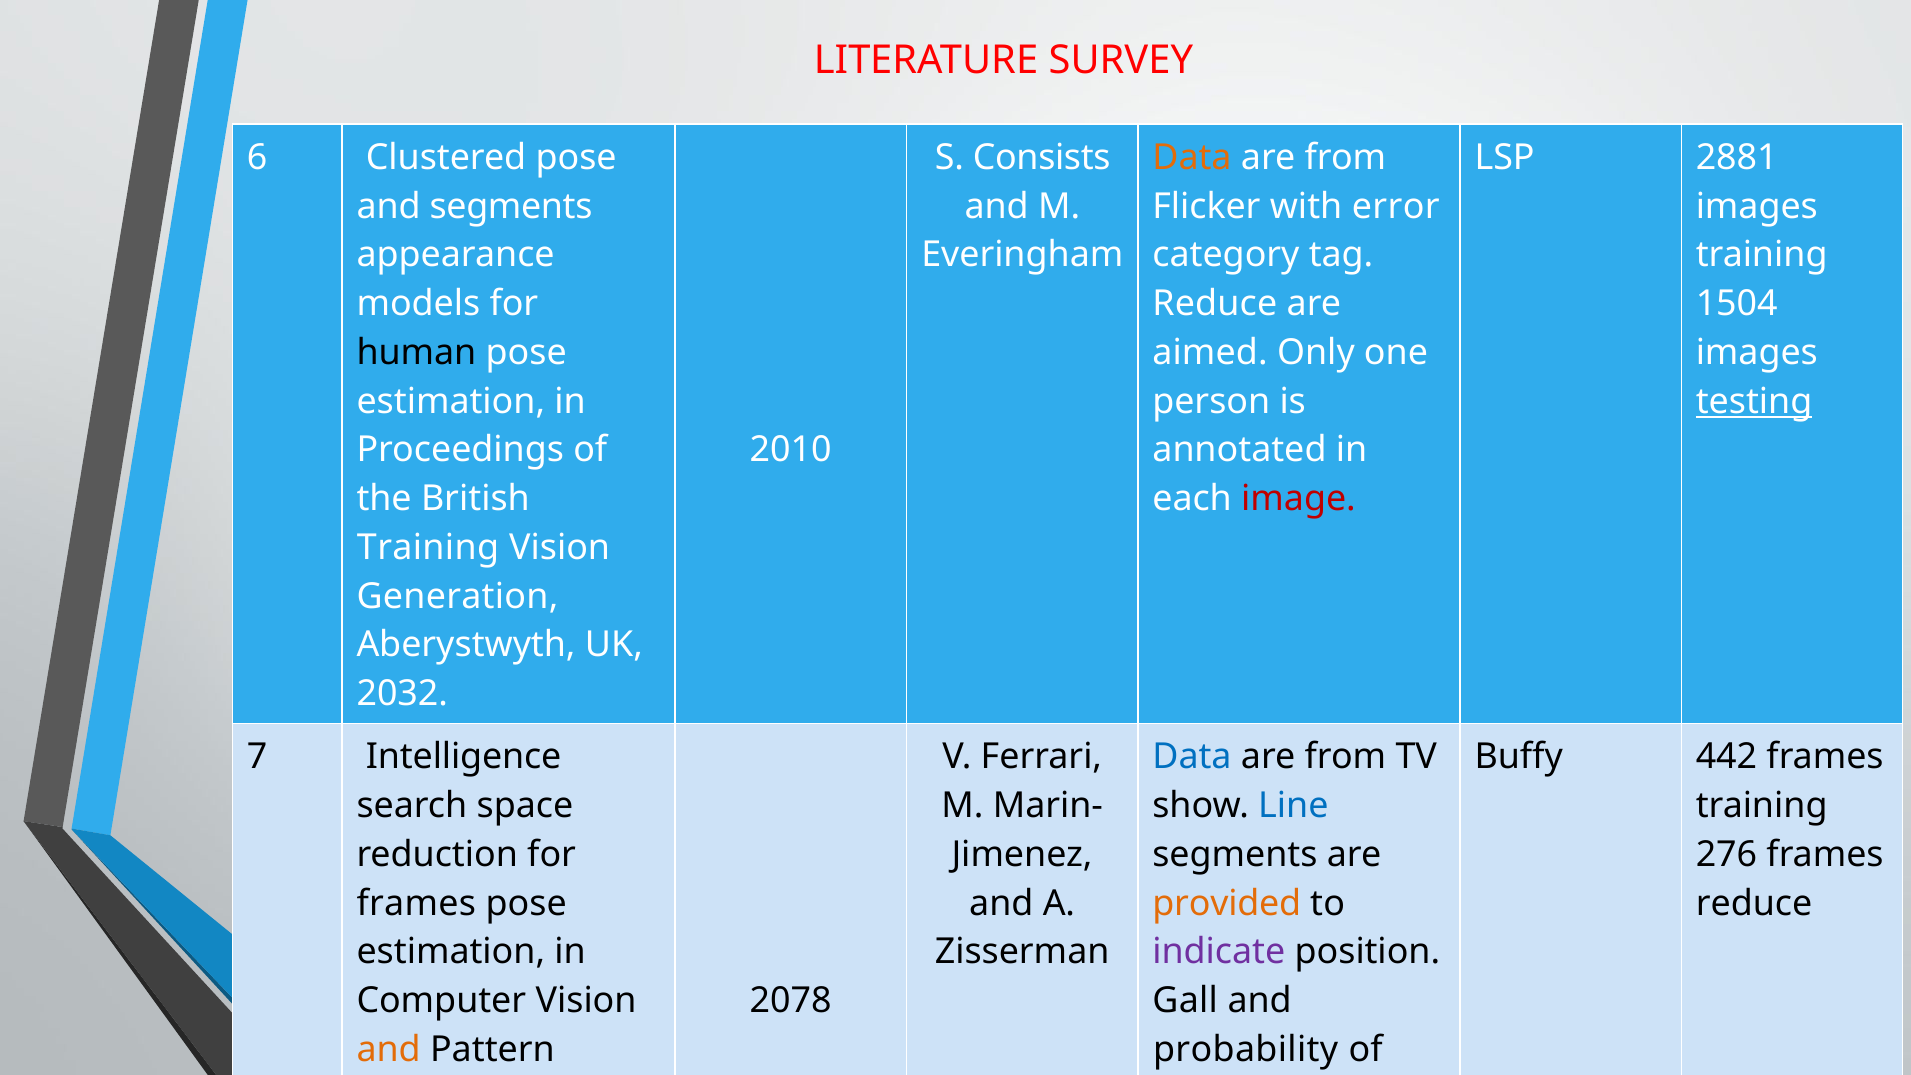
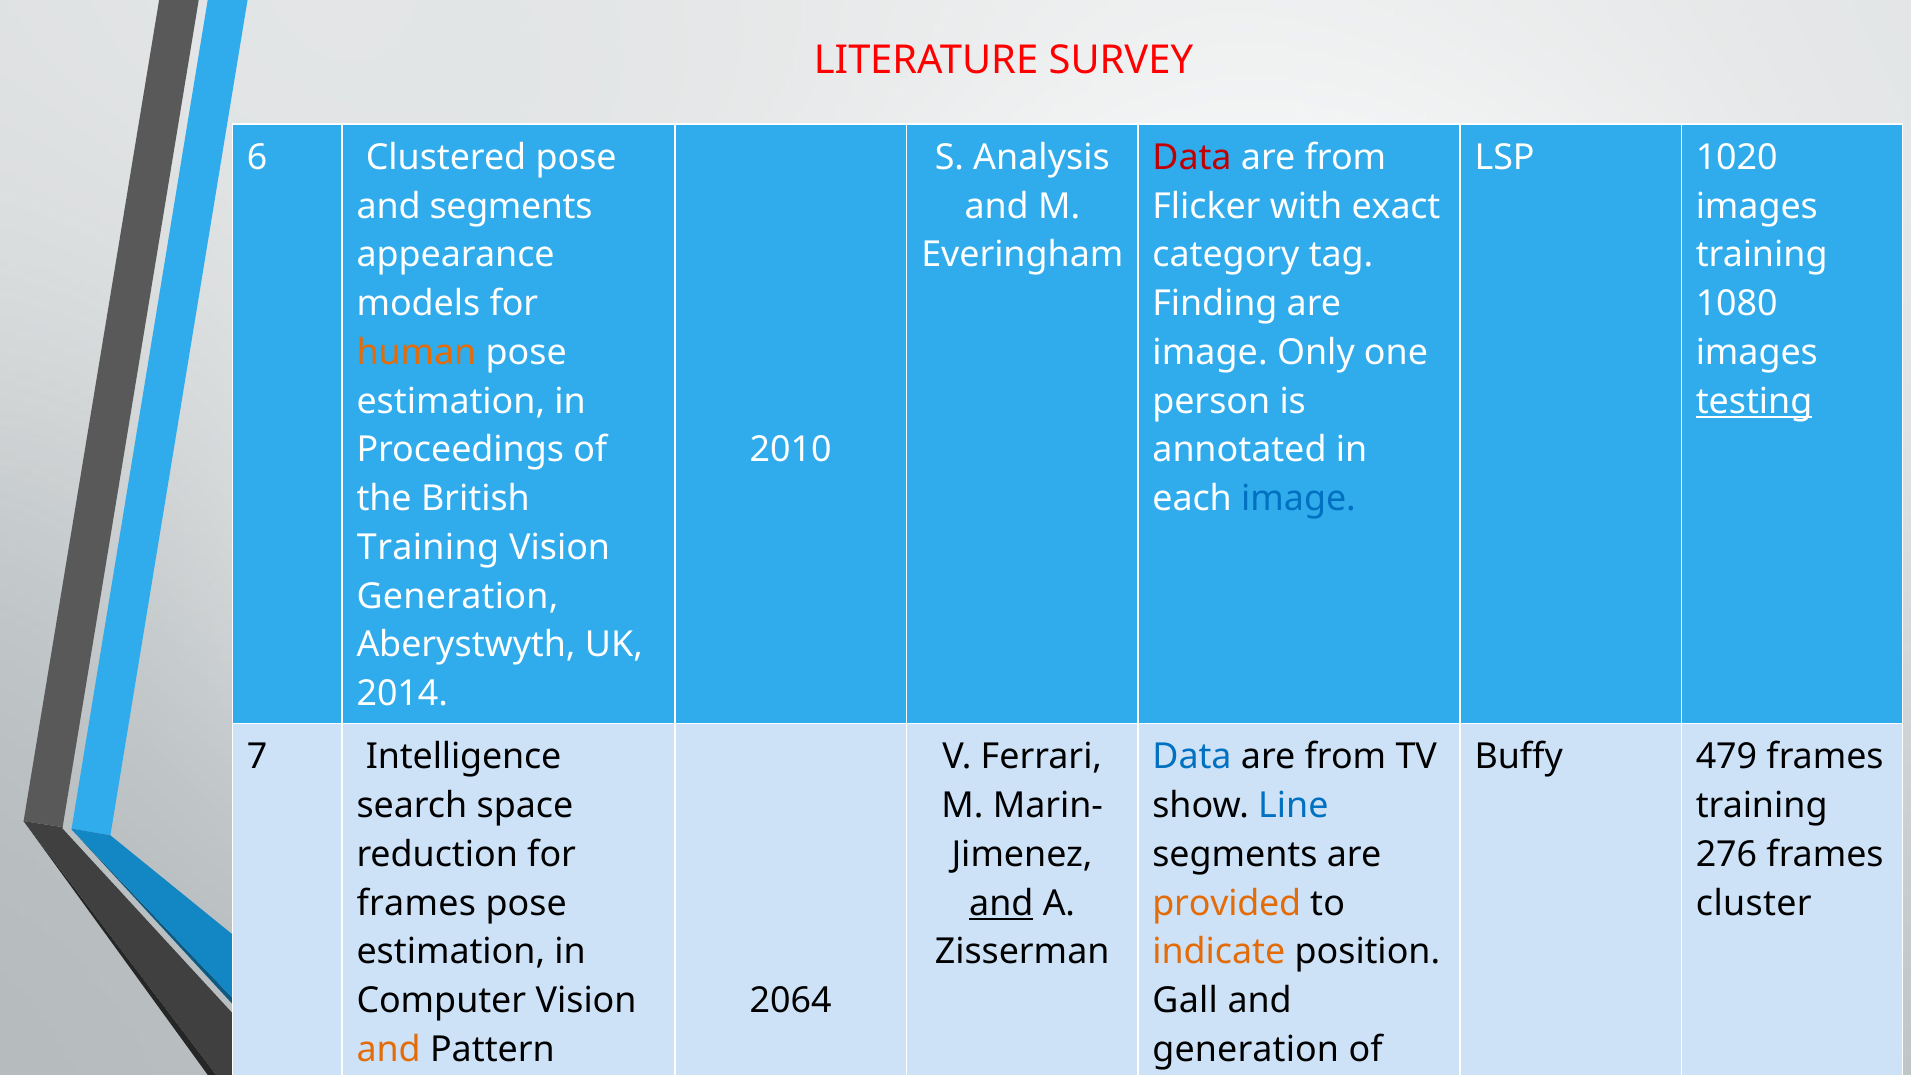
Consists: Consists -> Analysis
Data at (1192, 157) colour: orange -> red
2881: 2881 -> 1020
error: error -> exact
Reduce at (1215, 304): Reduce -> Finding
1504: 1504 -> 1080
human colour: black -> orange
aimed at (1210, 352): aimed -> image
image at (1299, 499) colour: red -> blue
2032: 2032 -> 2014
442: 442 -> 479
and at (1001, 903) underline: none -> present
reduce at (1754, 903): reduce -> cluster
indicate colour: purple -> orange
2078: 2078 -> 2064
probability at (1246, 1049): probability -> generation
